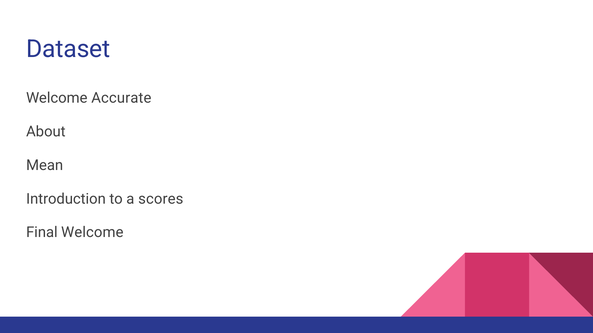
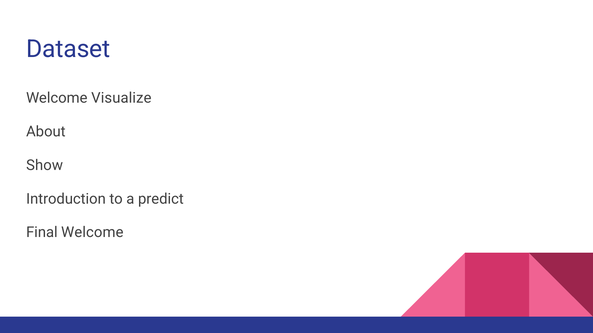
Accurate: Accurate -> Visualize
Mean: Mean -> Show
scores: scores -> predict
